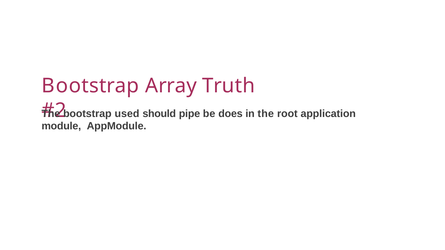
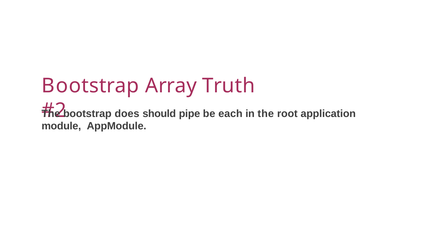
used: used -> does
does: does -> each
